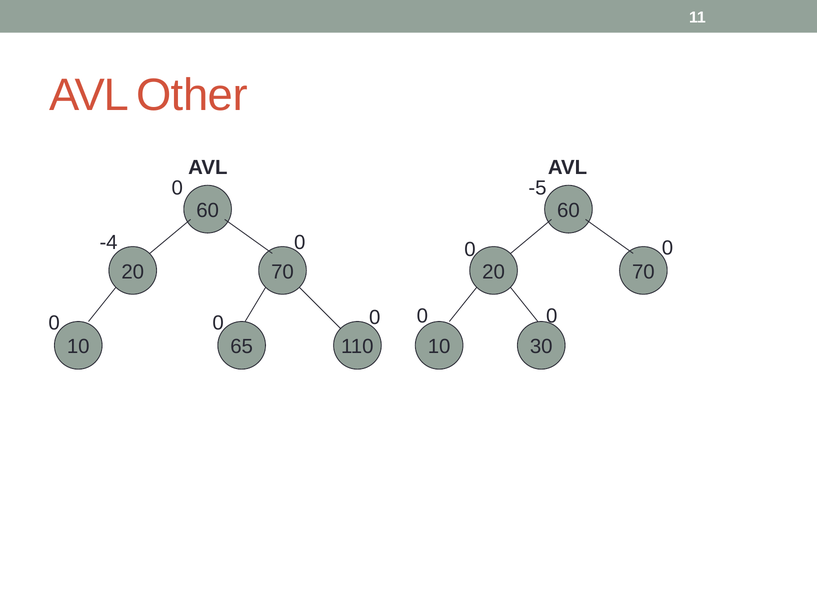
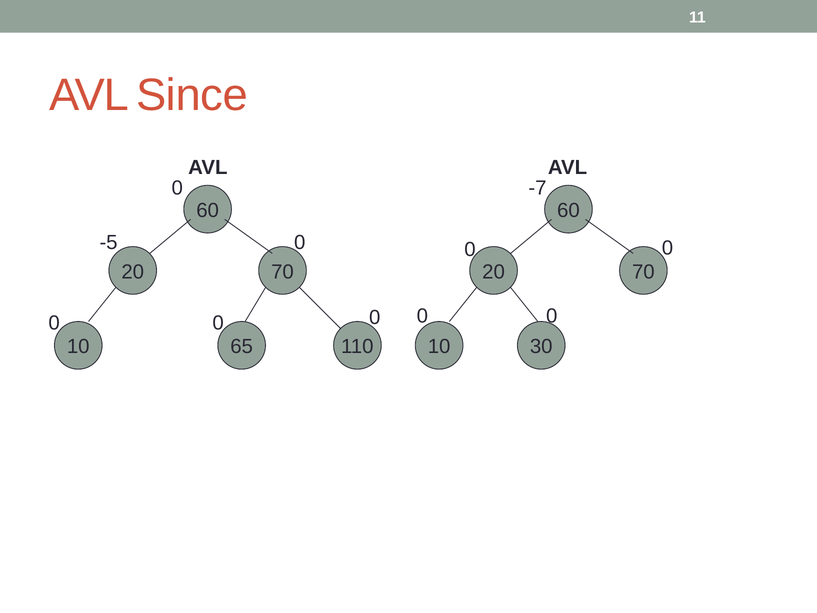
Other: Other -> Since
-5: -5 -> -7
-4: -4 -> -5
